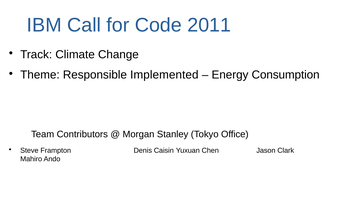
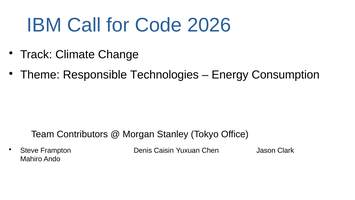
2011: 2011 -> 2026
Implemented: Implemented -> Technologies
